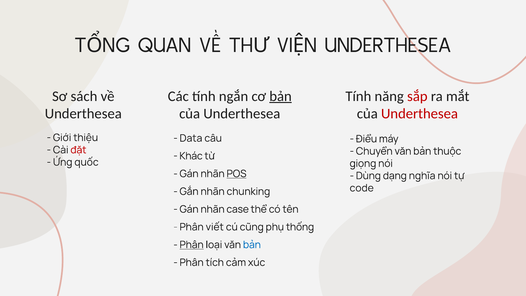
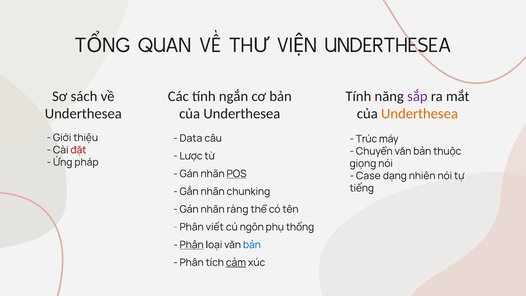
bản at (281, 96) underline: present -> none
sắp colour: red -> purple
Underthesea at (420, 114) colour: red -> orange
Điểu: Điểu -> Trúc
Khác: Khác -> Lược
quốc: quốc -> pháp
Dùng: Dùng -> Case
nghĩa: nghĩa -> nhiên
code: code -> tiếng
case: case -> ràng
cũng: cũng -> ngôn
cảm underline: none -> present
